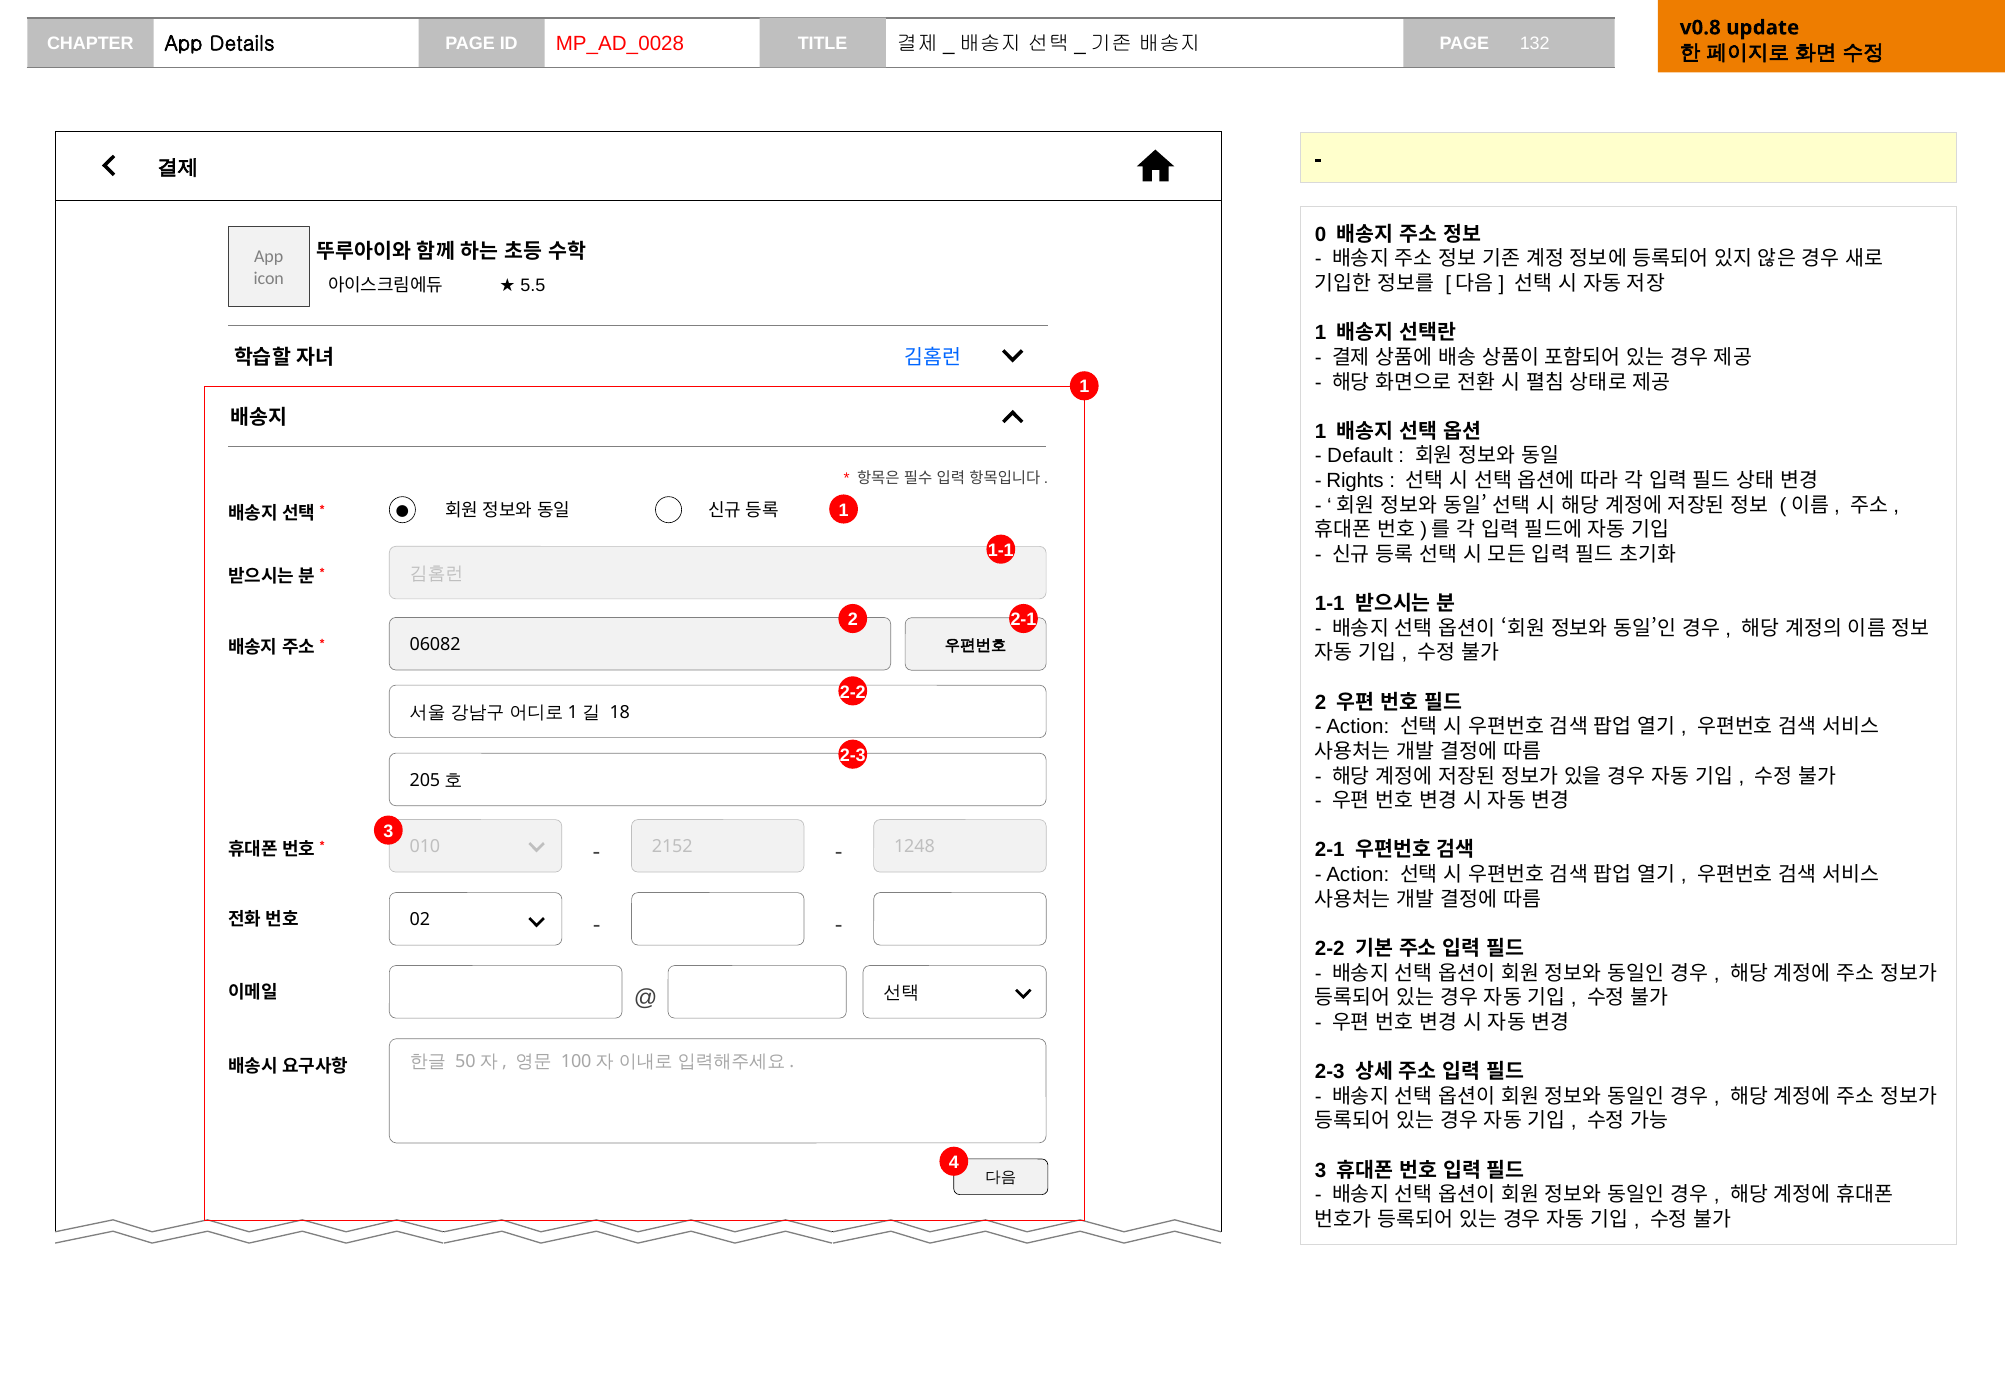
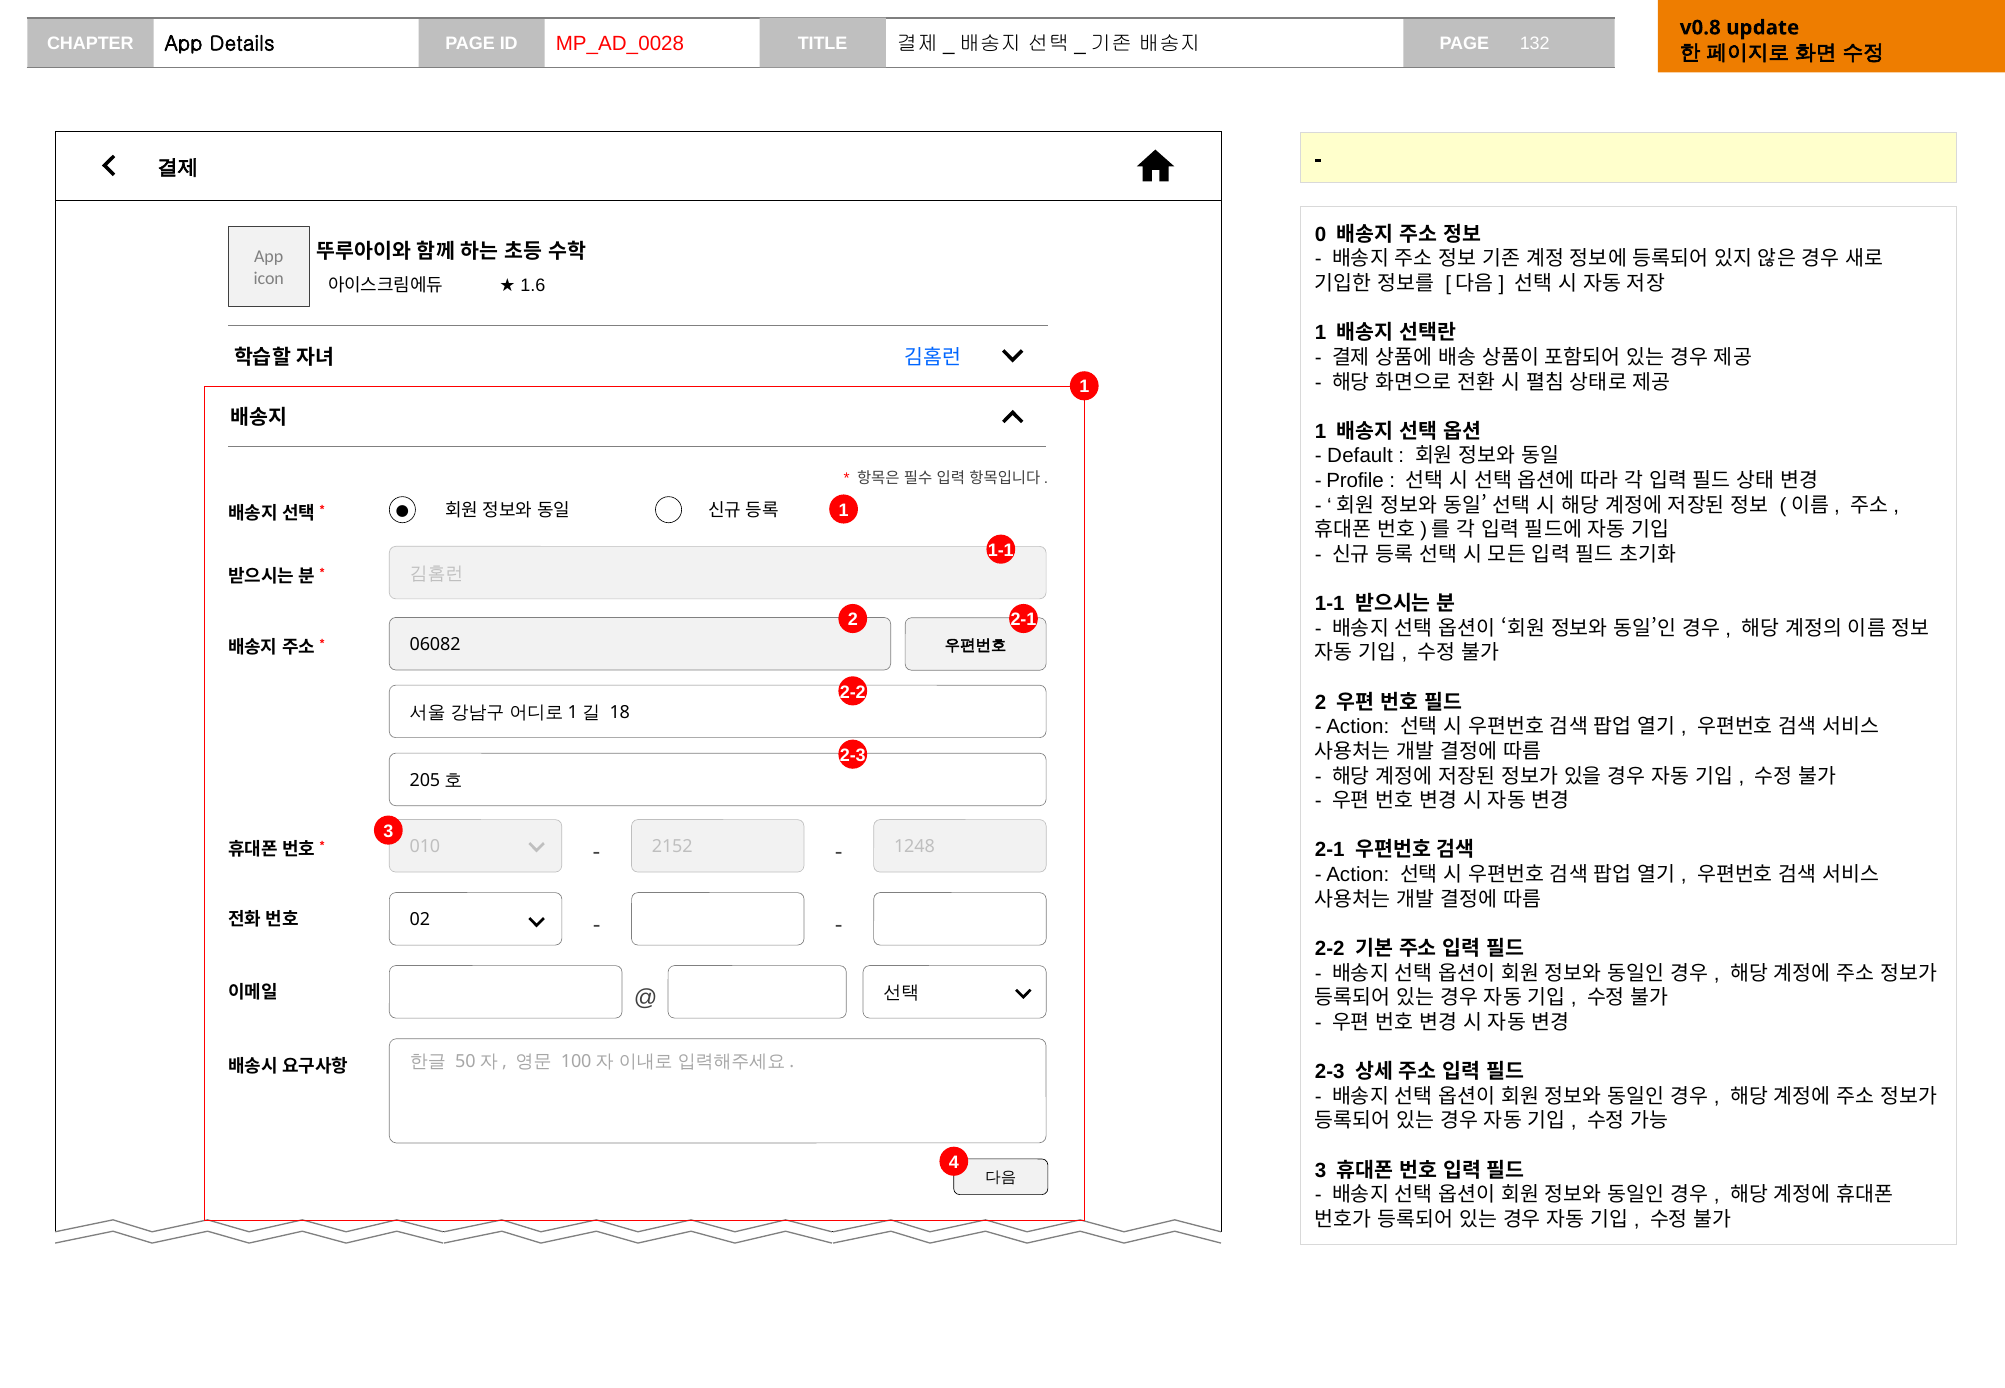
5.5: 5.5 -> 1.6
Rights: Rights -> Profile
